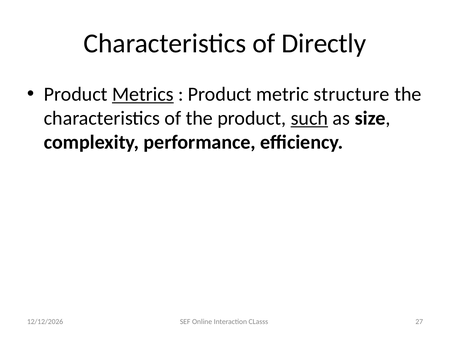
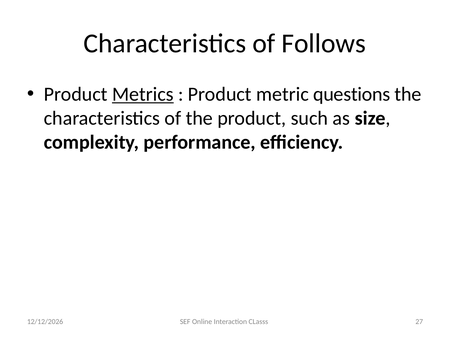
Directly: Directly -> Follows
structure: structure -> questions
such underline: present -> none
